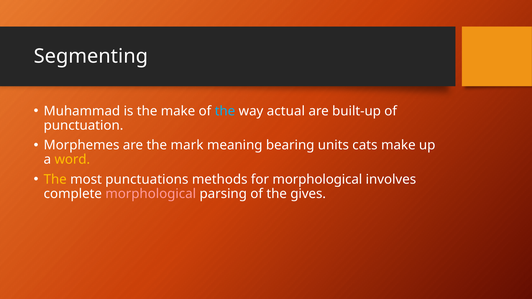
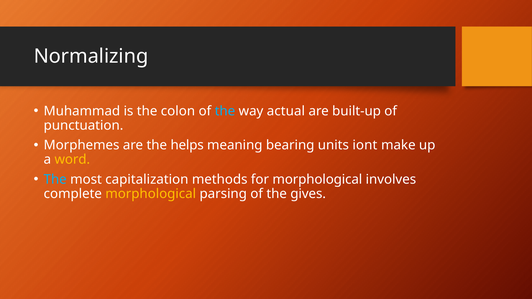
Segmenting: Segmenting -> Normalizing
the make: make -> colon
mark: mark -> helps
cats: cats -> iont
The at (55, 180) colour: yellow -> light blue
punctuations: punctuations -> capitalization
morphological at (151, 194) colour: pink -> yellow
